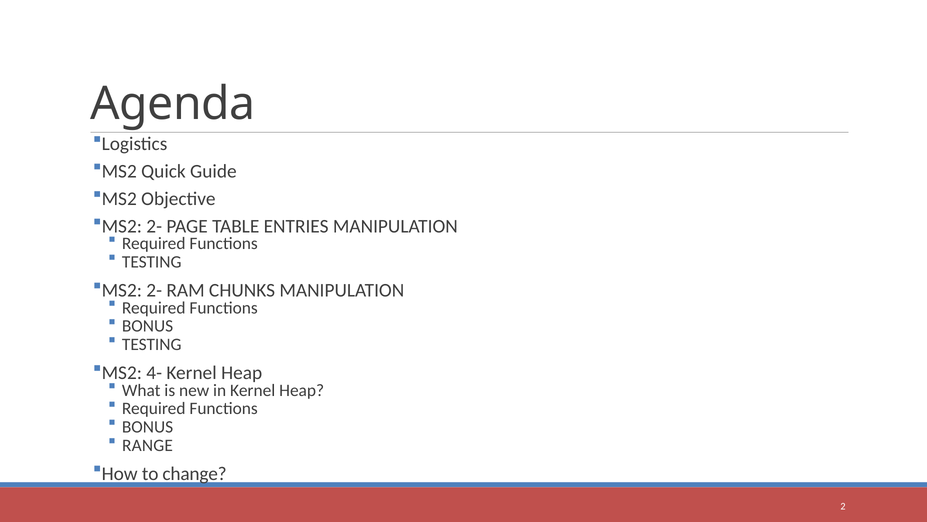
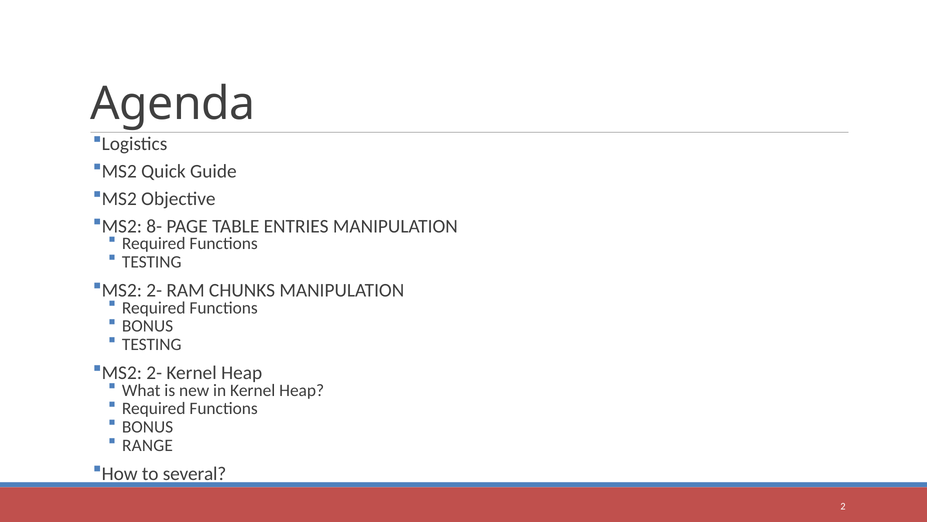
2- at (154, 226): 2- -> 8-
4- at (154, 373): 4- -> 2-
change: change -> several
